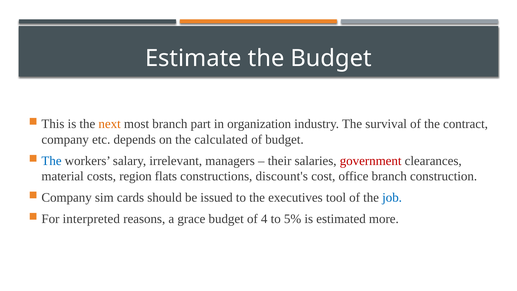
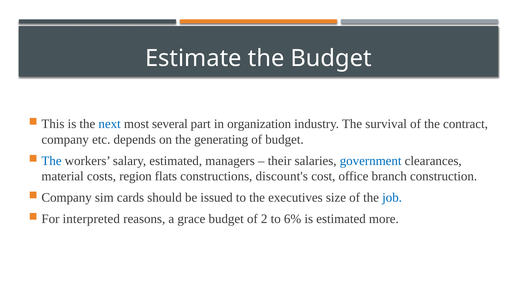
next colour: orange -> blue
most branch: branch -> several
calculated: calculated -> generating
salary irrelevant: irrelevant -> estimated
government colour: red -> blue
tool: tool -> size
4: 4 -> 2
5%: 5% -> 6%
